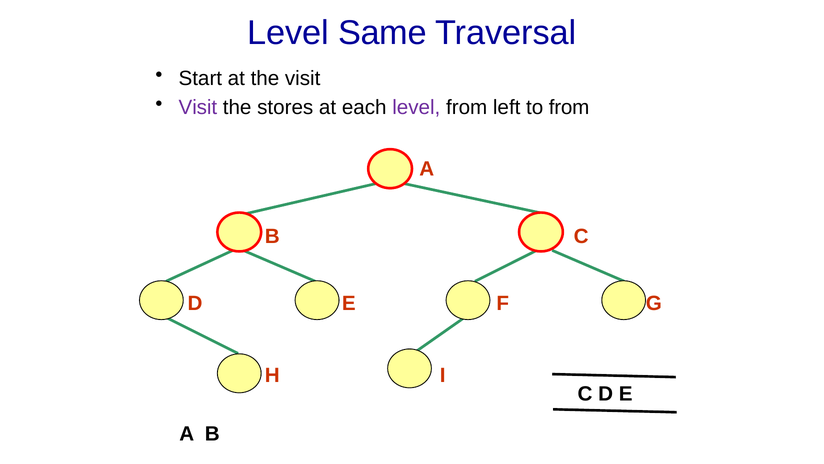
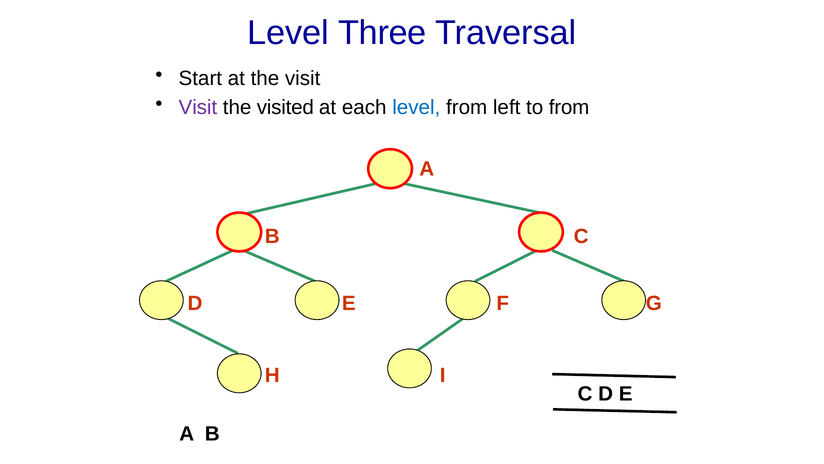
Same: Same -> Three
stores: stores -> visited
level at (416, 107) colour: purple -> blue
